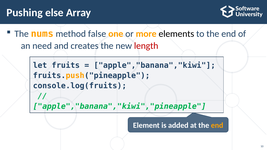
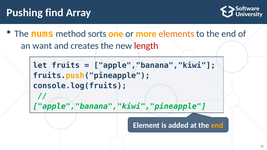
else: else -> find
false: false -> sorts
elements colour: black -> orange
need: need -> want
